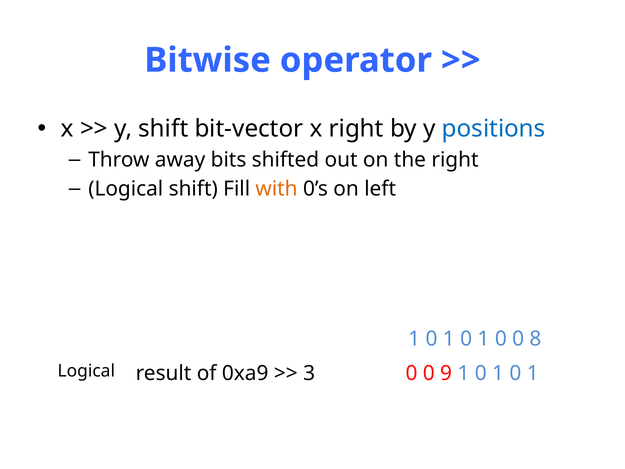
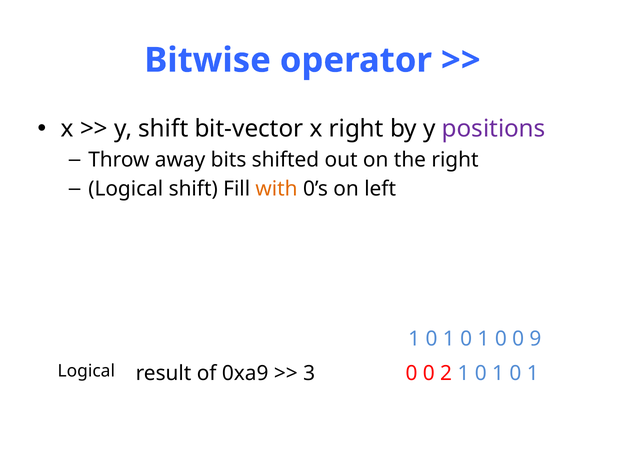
positions colour: blue -> purple
8: 8 -> 9
9: 9 -> 2
